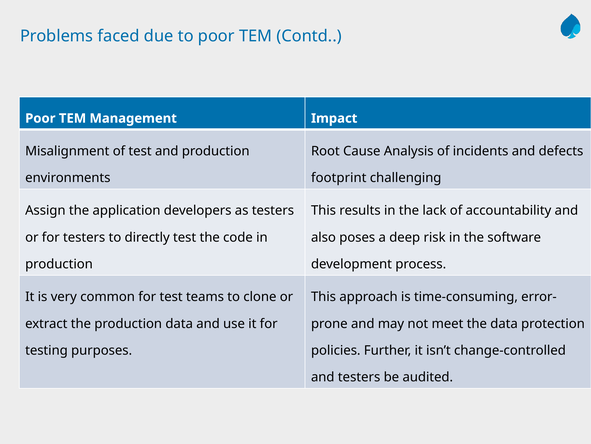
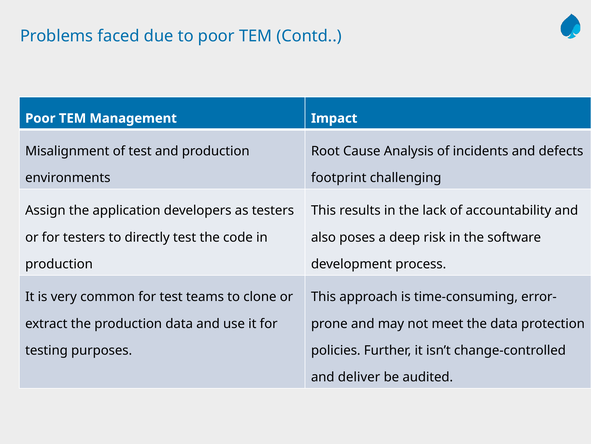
and testers: testers -> deliver
